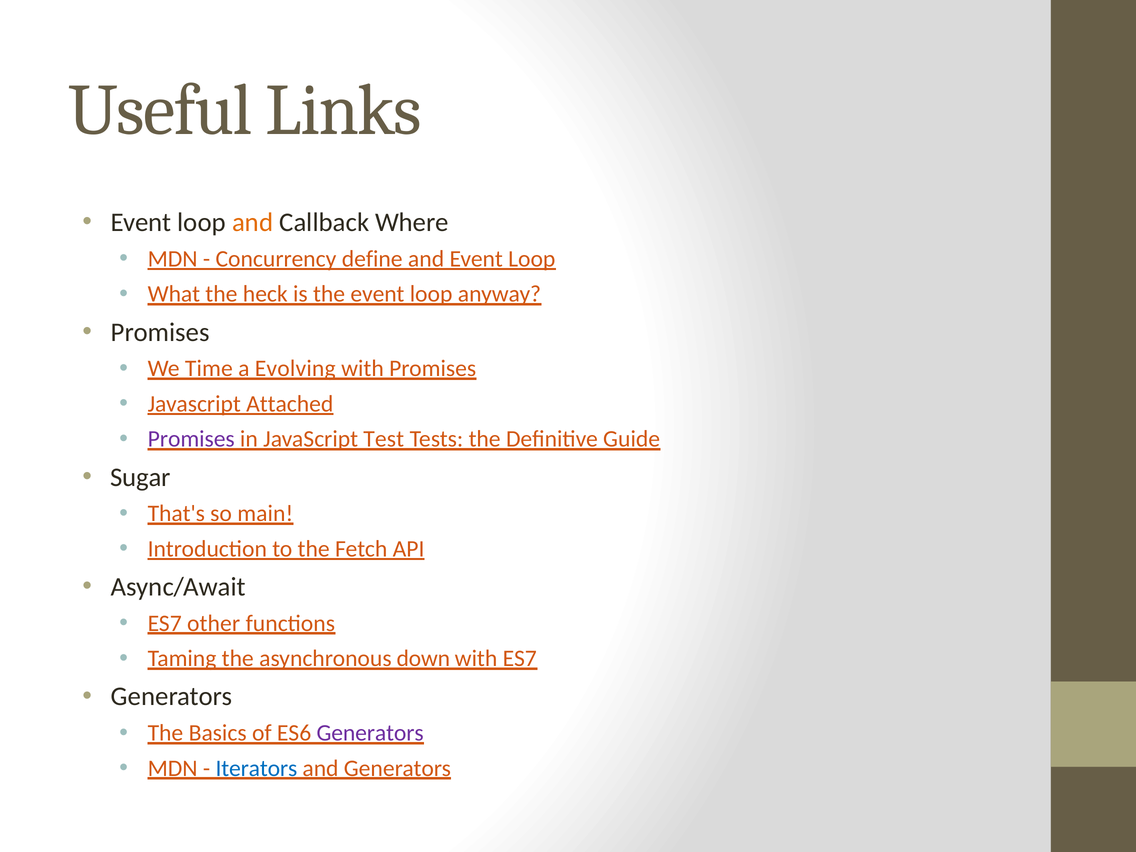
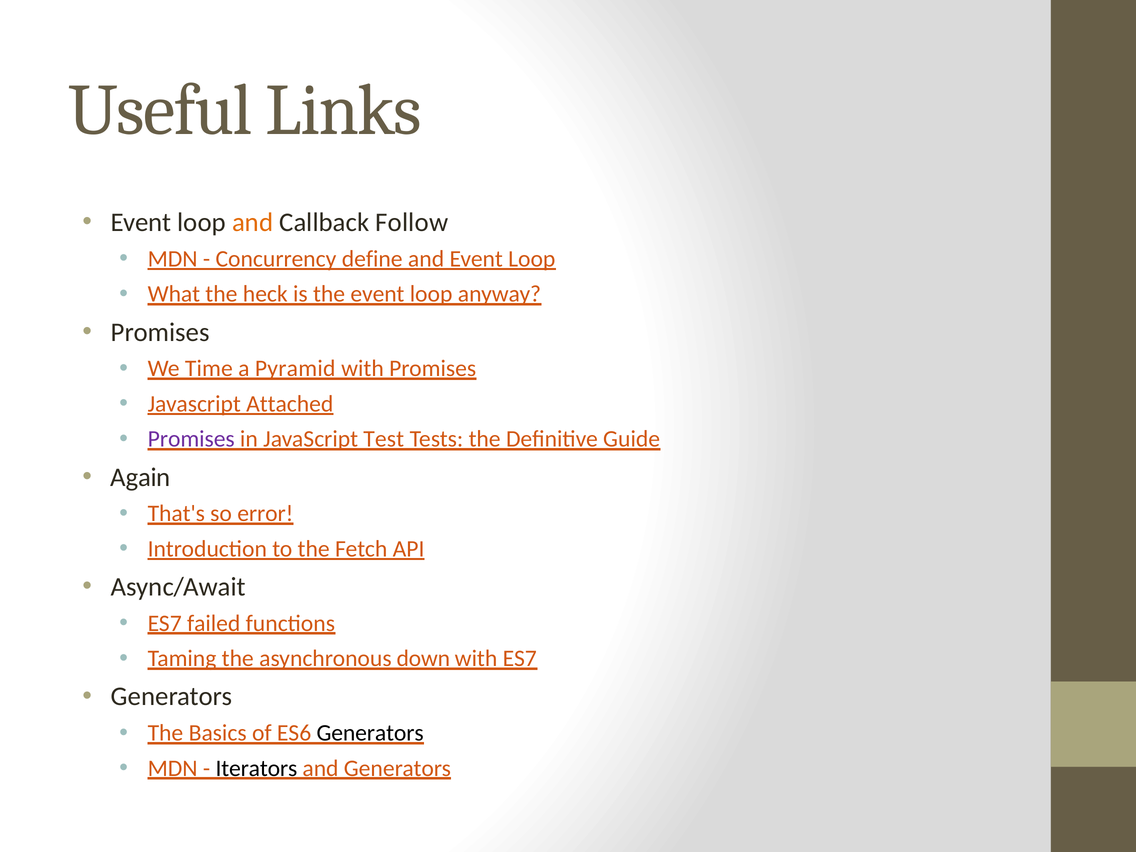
Where: Where -> Follow
Evolving: Evolving -> Pyramid
Sugar: Sugar -> Again
main: main -> error
other: other -> failed
Generators at (370, 733) colour: purple -> black
Iterators colour: blue -> black
